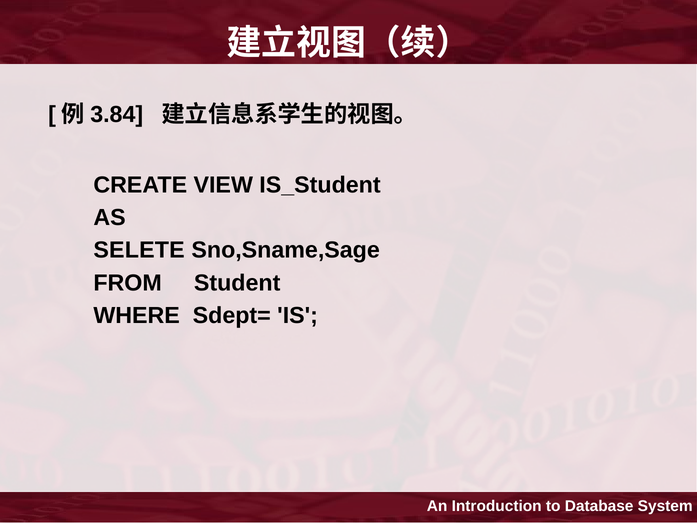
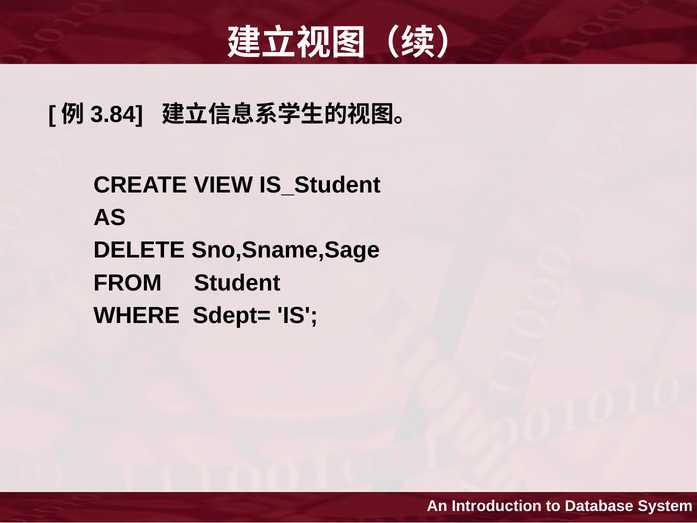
SELETE: SELETE -> DELETE
